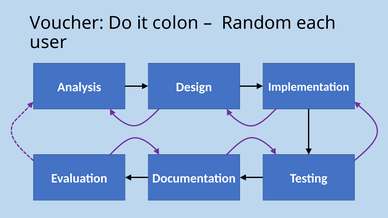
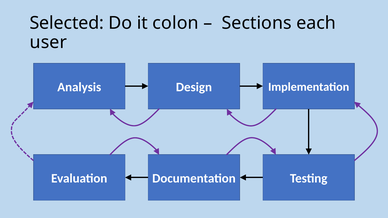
Voucher: Voucher -> Selected
Random: Random -> Sections
